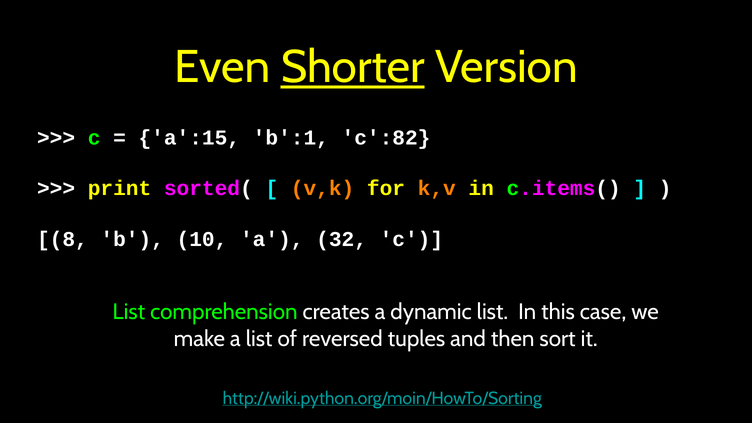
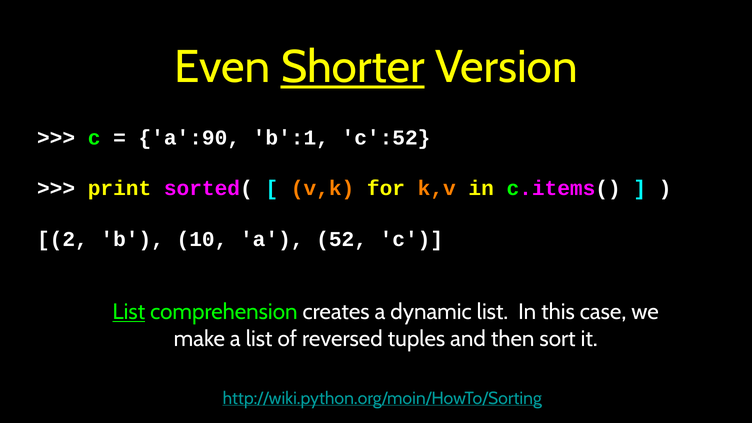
a':15: a':15 -> a':90
c':82: c':82 -> c':52
8: 8 -> 2
32: 32 -> 52
List at (129, 312) underline: none -> present
